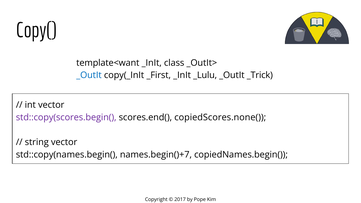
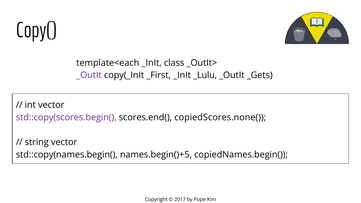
template<want: template<want -> template<each
_OutIt at (89, 75) colour: blue -> purple
_Trick: _Trick -> _Gets
names.begin()+7: names.begin()+7 -> names.begin()+5
